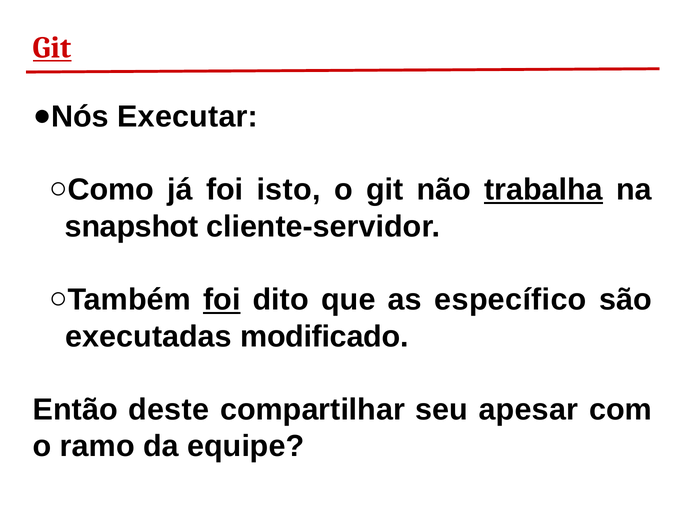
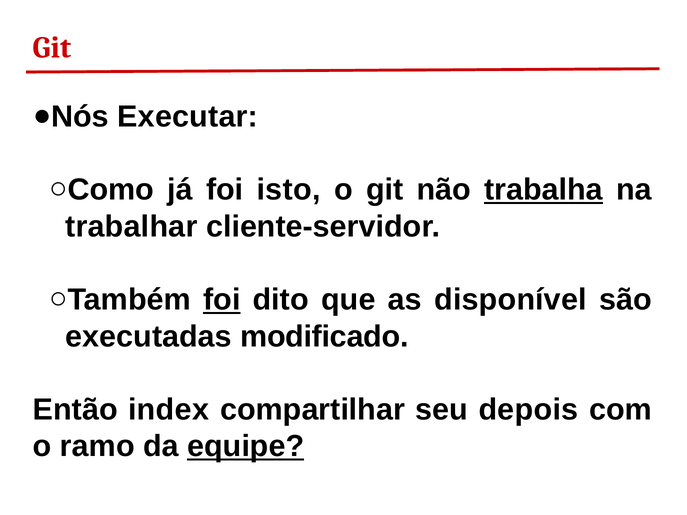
Git at (52, 48) underline: present -> none
snapshot: snapshot -> trabalhar
específico: específico -> disponível
deste: deste -> index
apesar: apesar -> depois
equipe underline: none -> present
